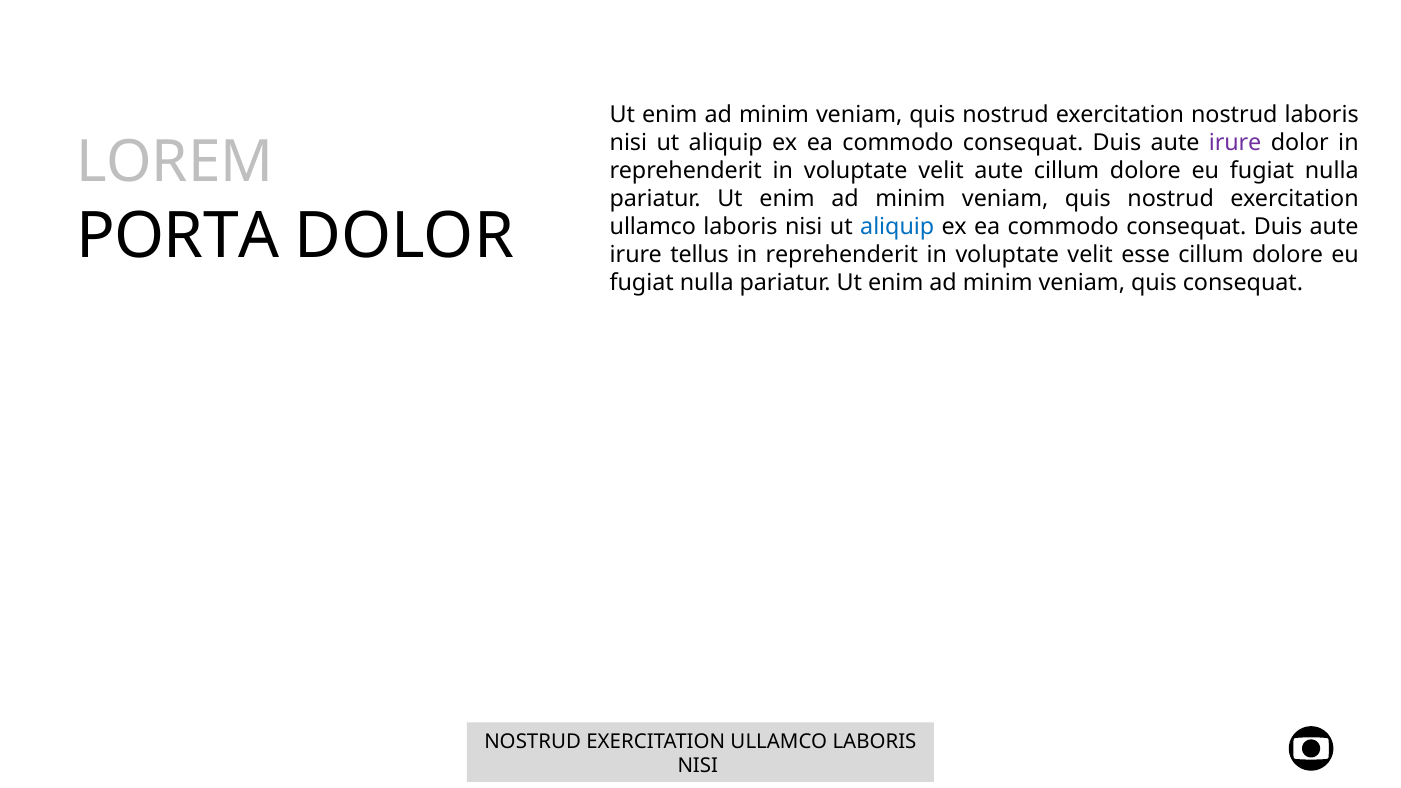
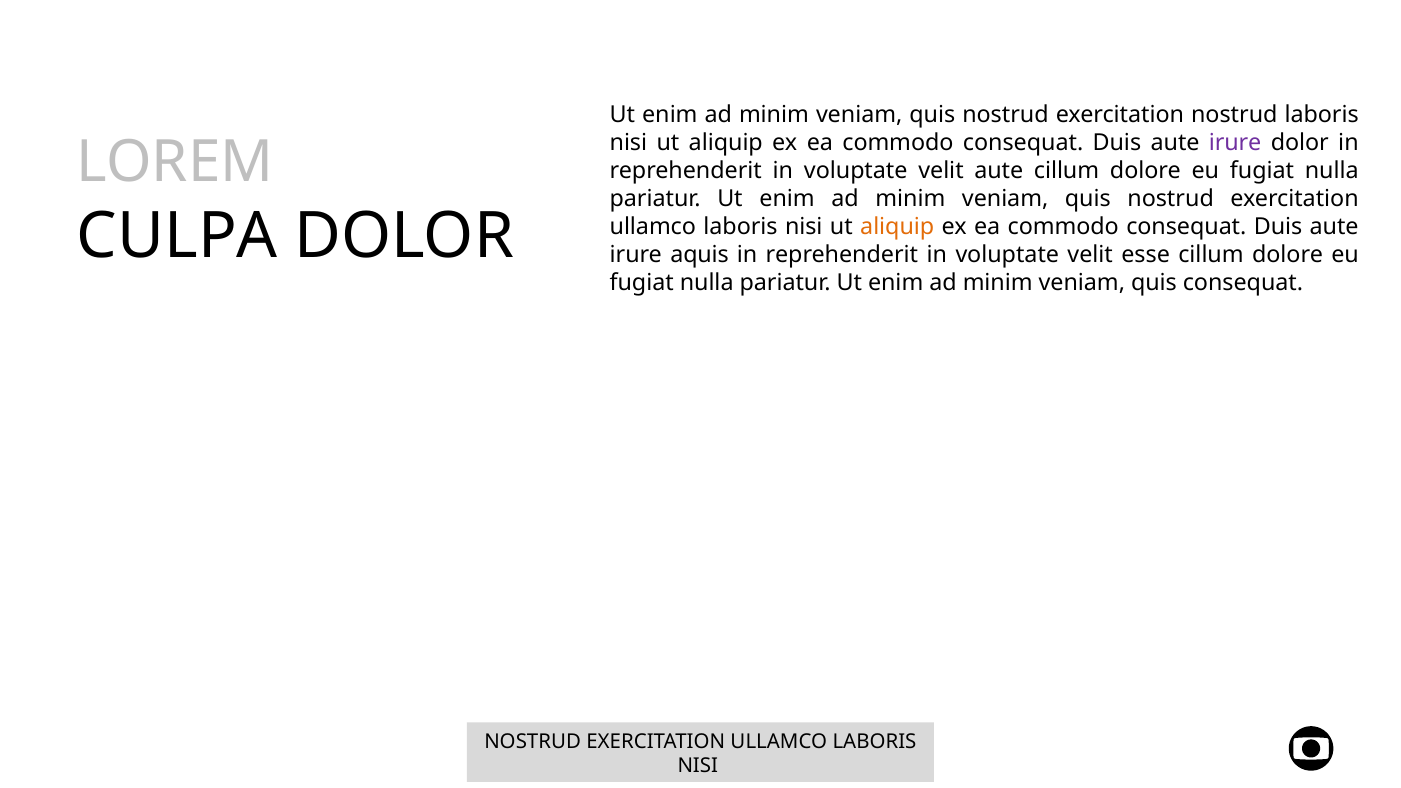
PORTA: PORTA -> CULPA
aliquip at (897, 227) colour: blue -> orange
tellus: tellus -> aquis
